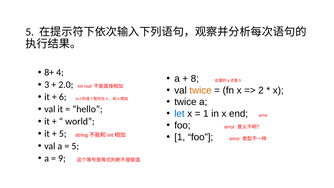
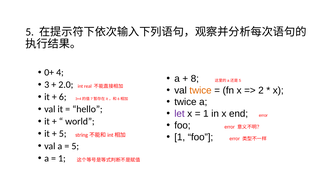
8+: 8+ -> 0+
let colour: blue -> purple
9 at (62, 158): 9 -> 1
